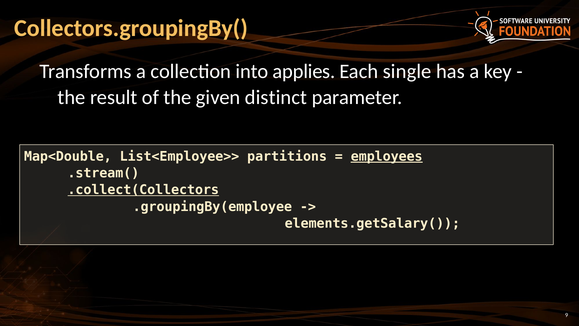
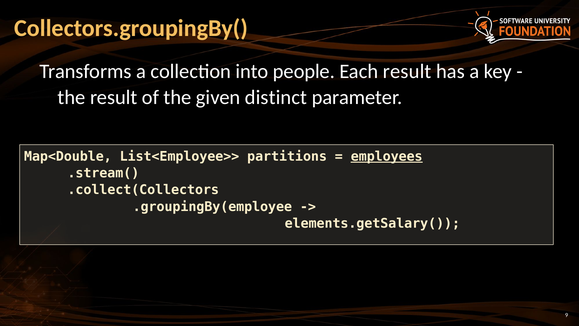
applies: applies -> people
Each single: single -> result
.collect(Collectors underline: present -> none
